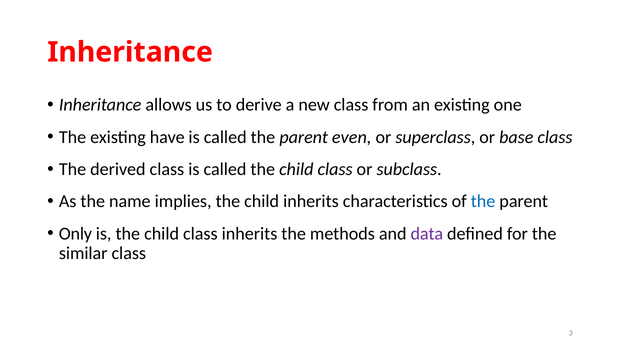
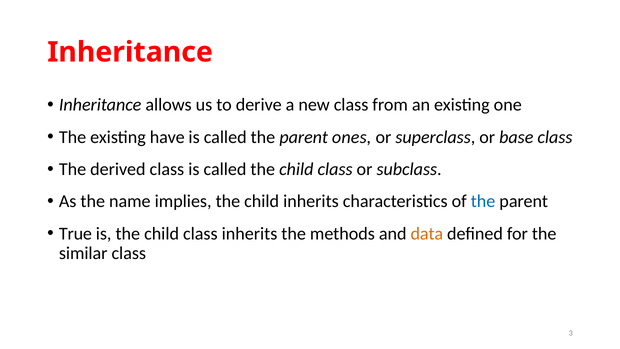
even: even -> ones
Only: Only -> True
data colour: purple -> orange
